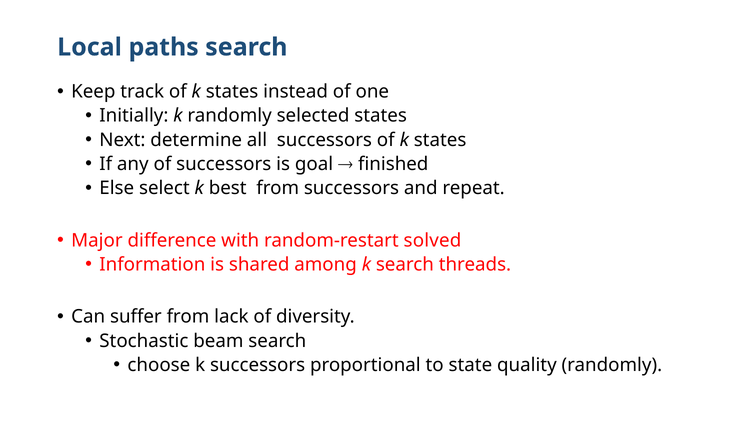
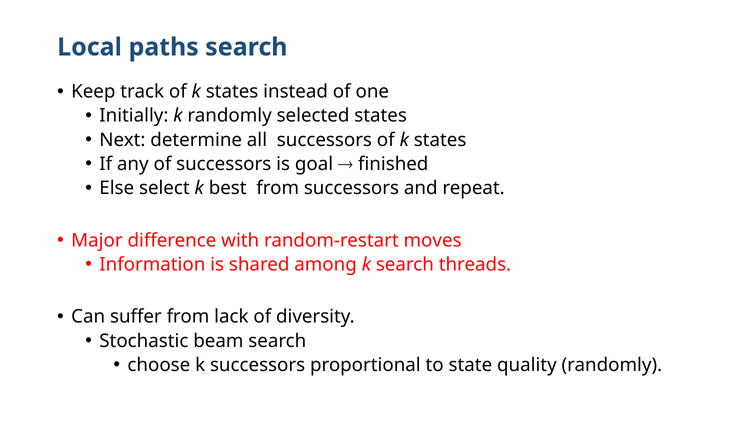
solved: solved -> moves
